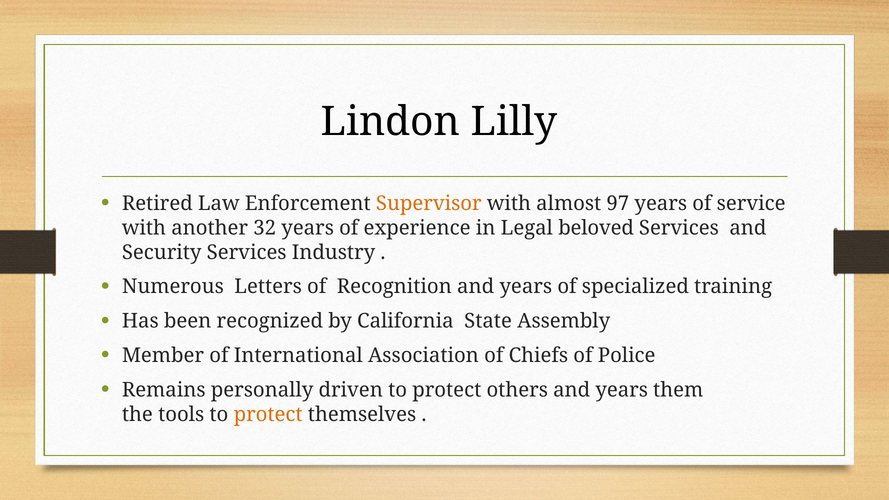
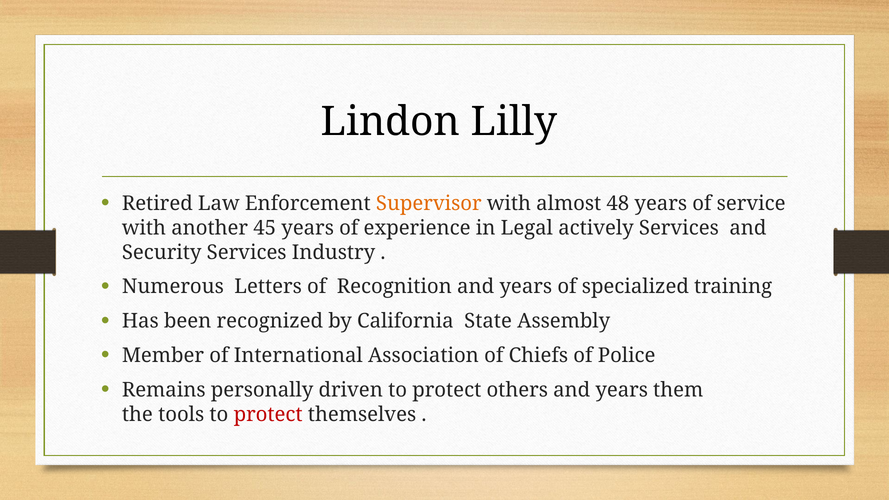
97: 97 -> 48
32: 32 -> 45
beloved: beloved -> actively
protect at (268, 415) colour: orange -> red
